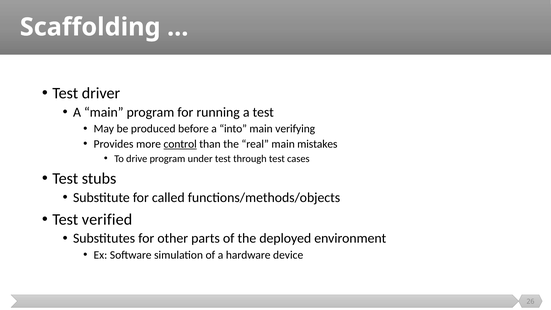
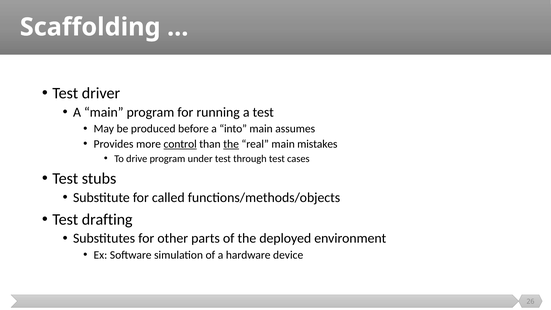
verifying: verifying -> assumes
the at (231, 144) underline: none -> present
verified: verified -> drafting
